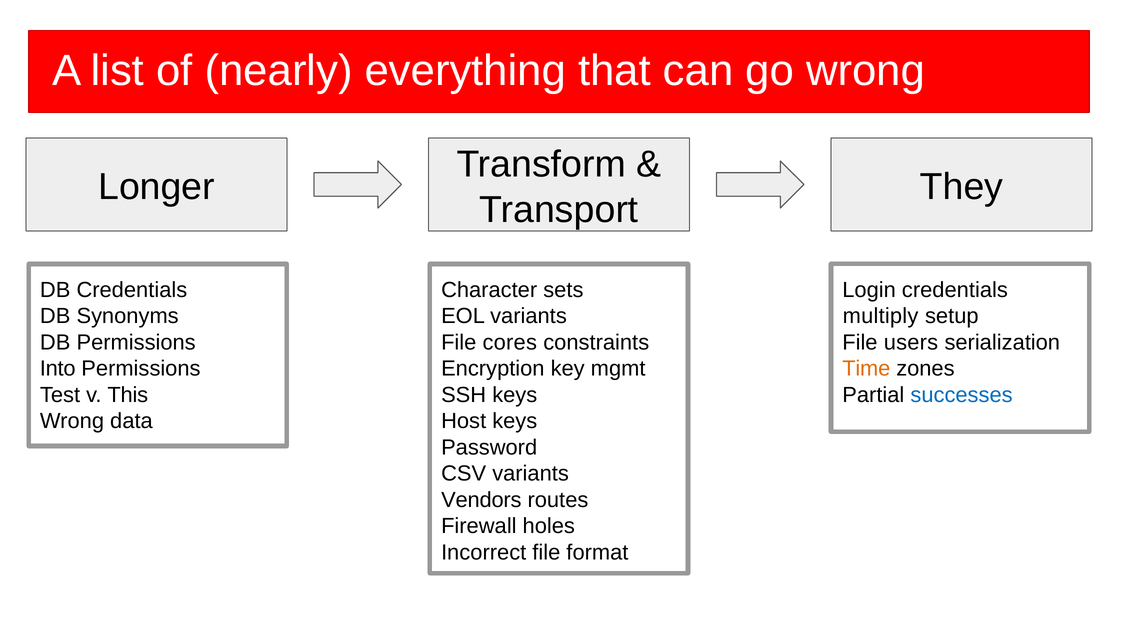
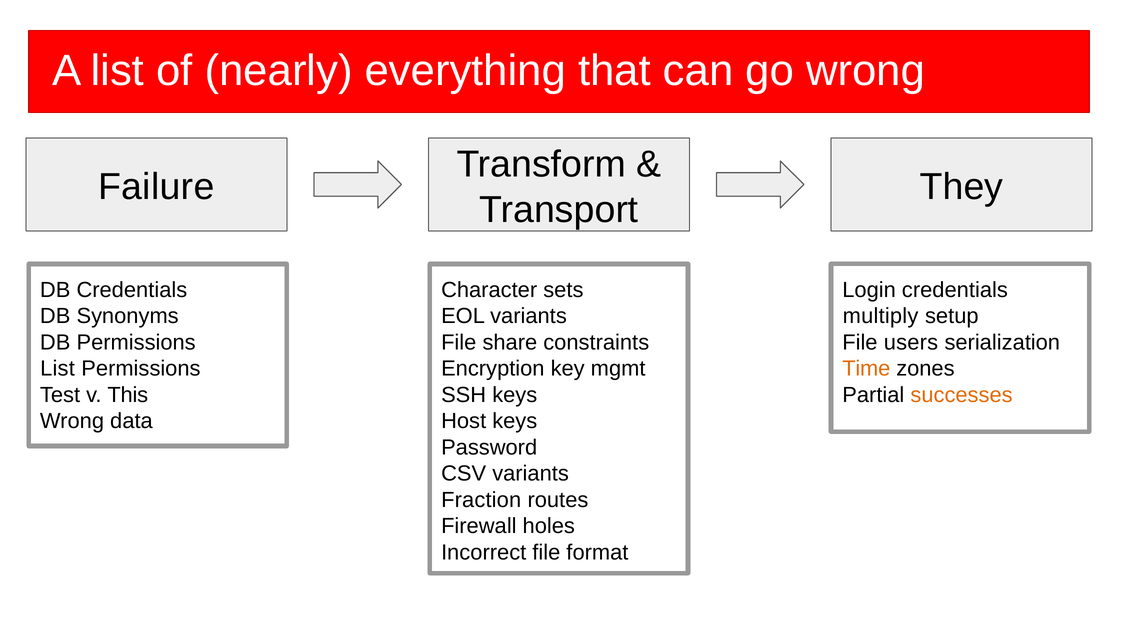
Longer: Longer -> Failure
cores: cores -> share
Into at (58, 369): Into -> List
successes colour: blue -> orange
Vendors: Vendors -> Fraction
